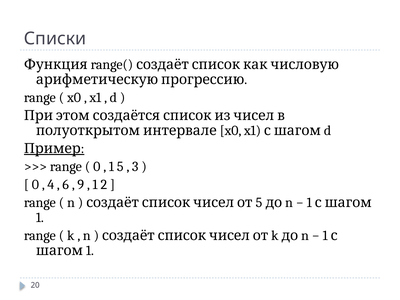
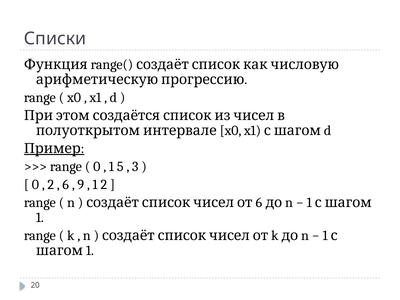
4 at (51, 185): 4 -> 2
5 at (259, 203): 5 -> 6
